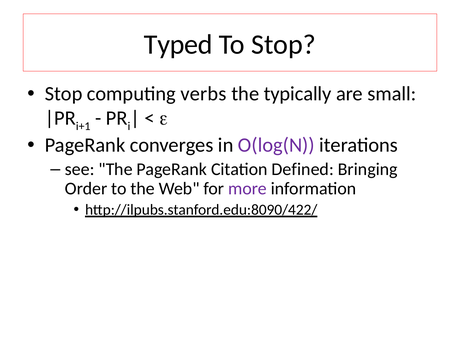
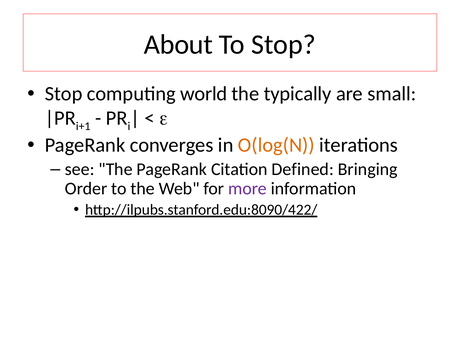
Typed: Typed -> About
verbs: verbs -> world
O(log(N colour: purple -> orange
